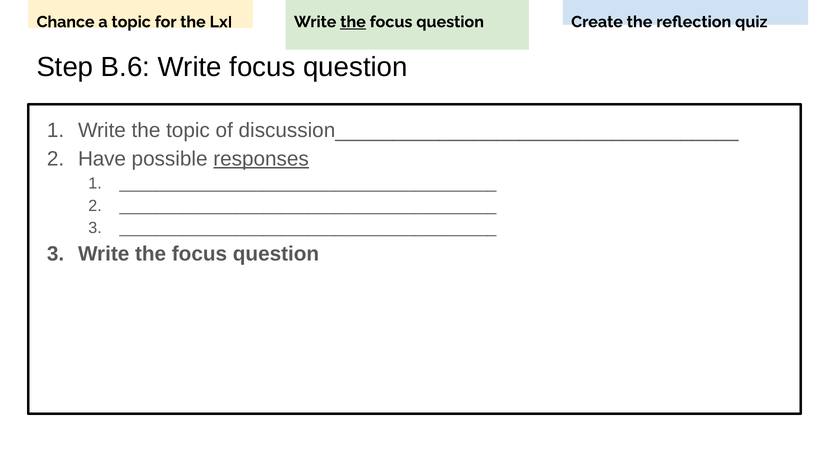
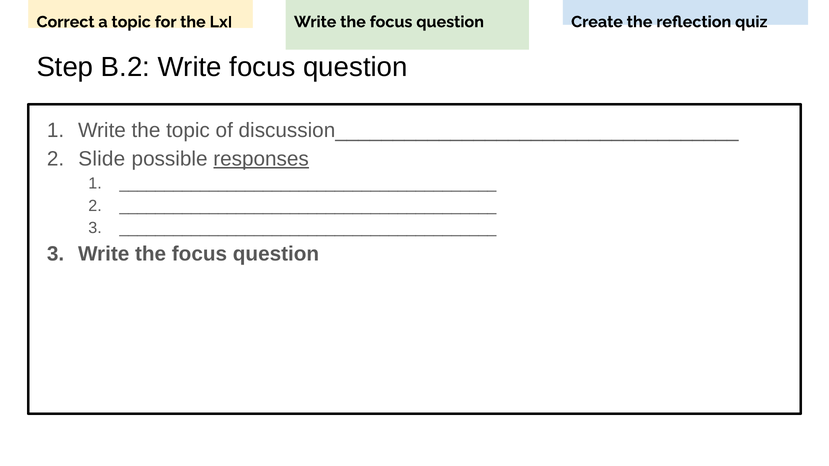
Chance: Chance -> Correct
the at (353, 22) underline: present -> none
B.6: B.6 -> B.2
Have: Have -> Slide
